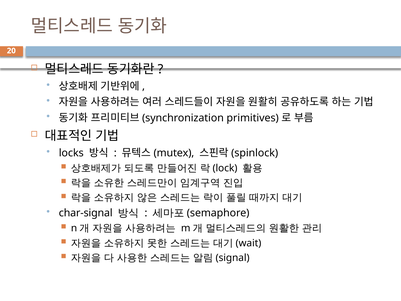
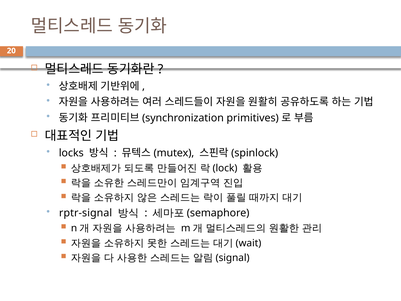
char-signal: char-signal -> rptr-signal
